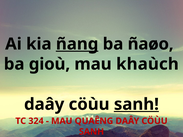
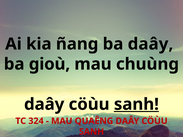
ñang underline: present -> none
ba ñaøo: ñaøo -> daây
khaùch: khaùch -> chuùng
